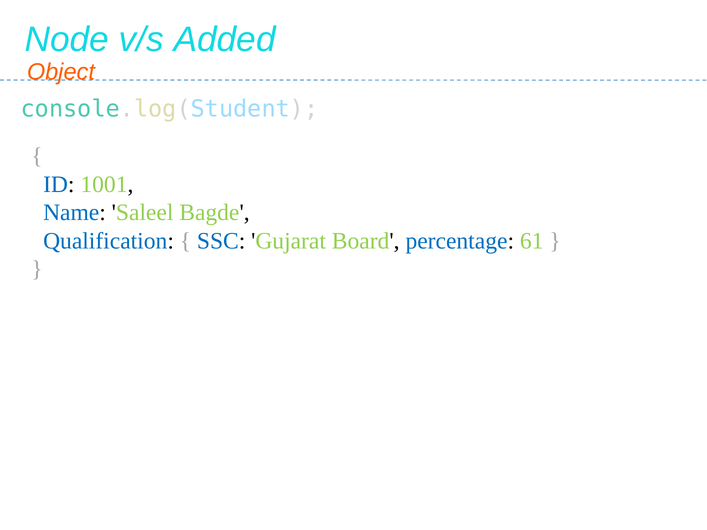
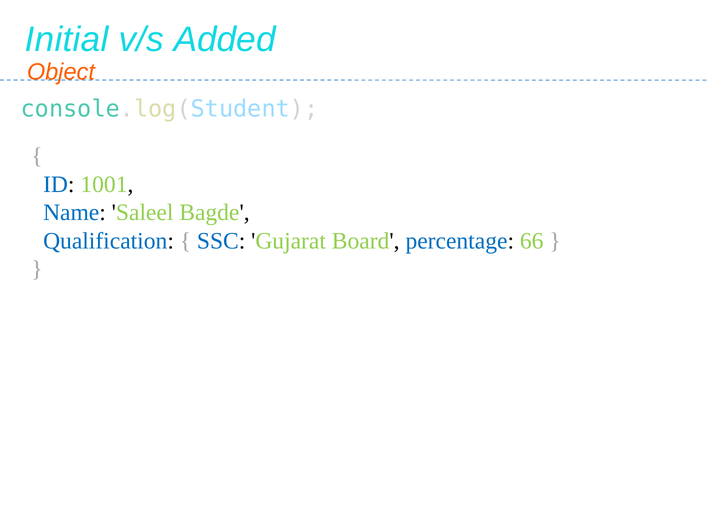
Node: Node -> Initial
61: 61 -> 66
